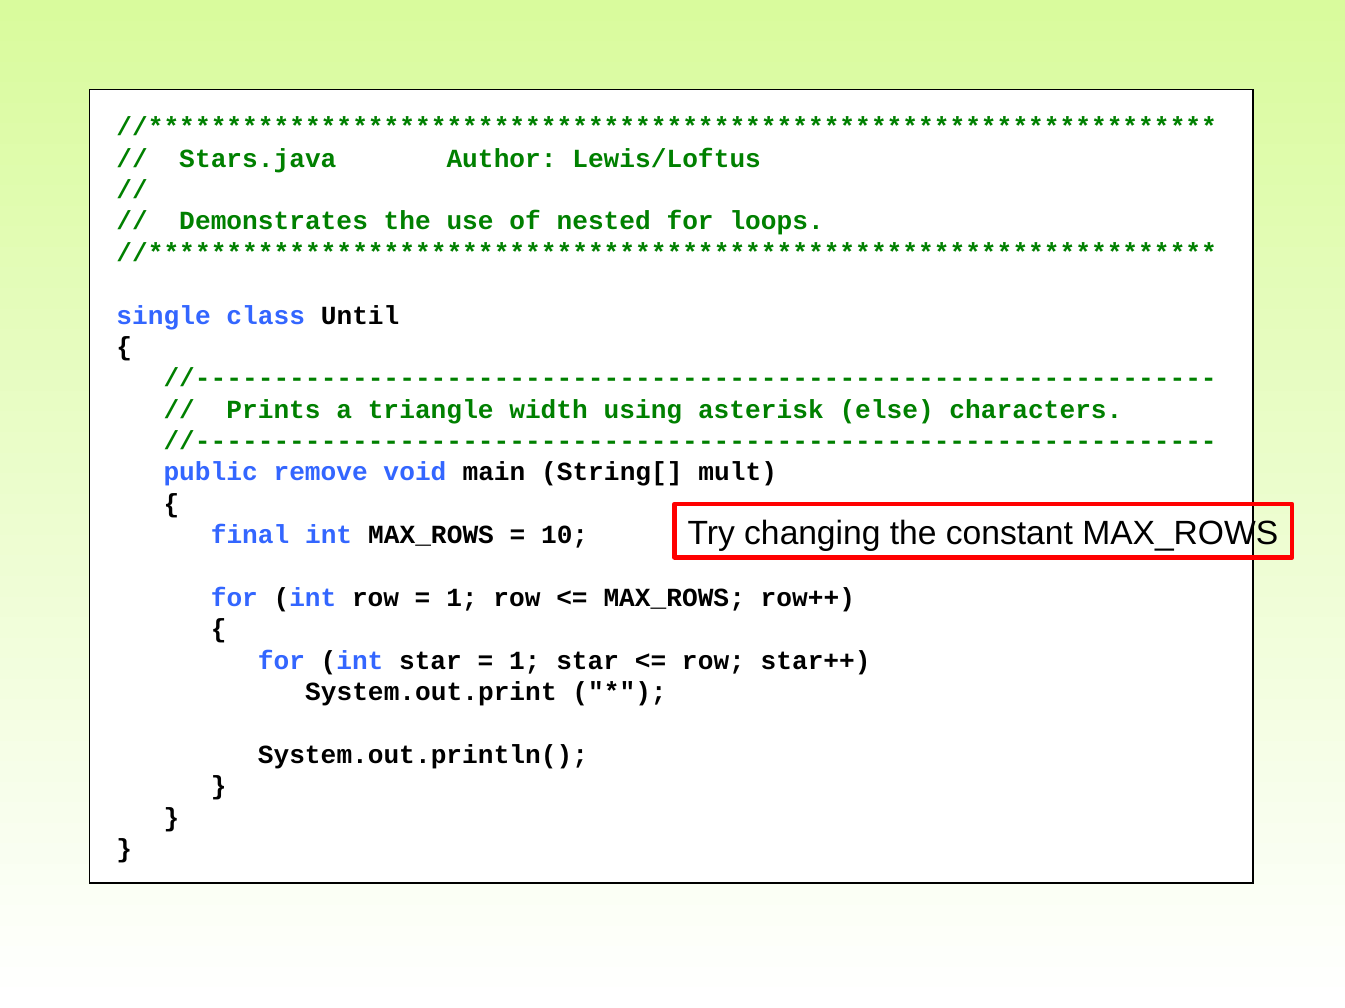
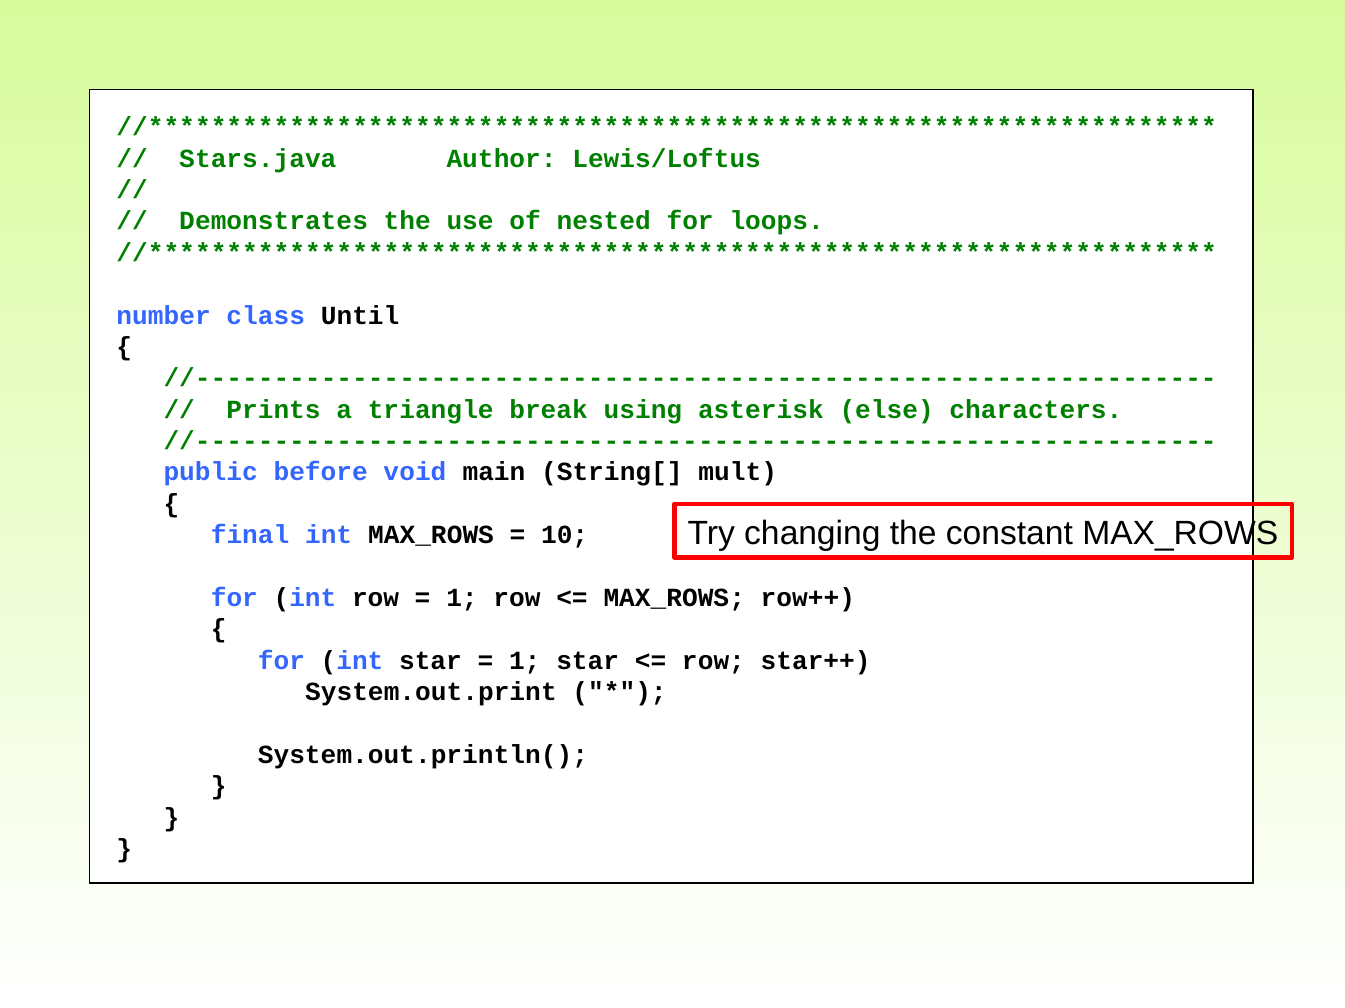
single: single -> number
width: width -> break
remove: remove -> before
